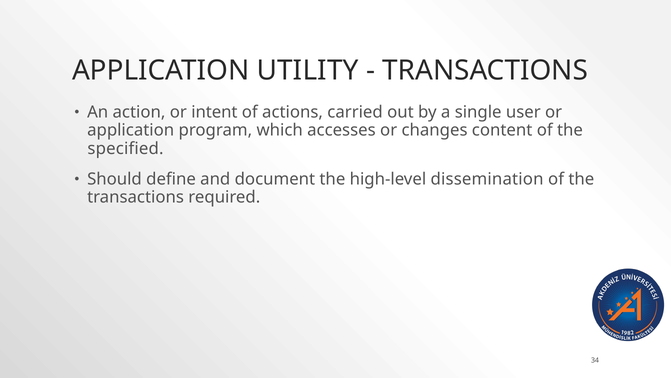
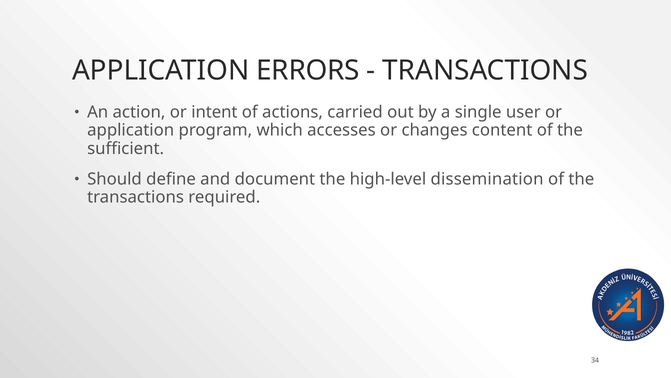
UTILITY: UTILITY -> ERRORS
specified: specified -> sufficient
